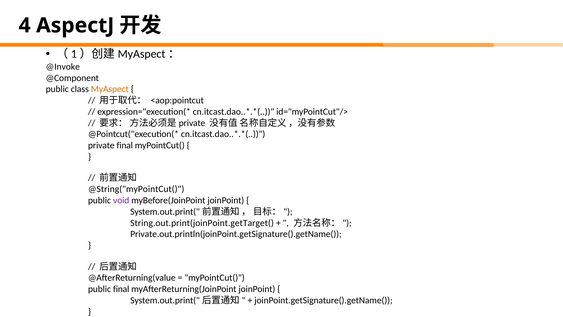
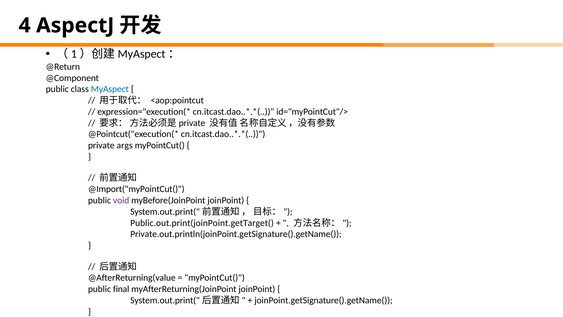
@Invoke: @Invoke -> @Return
MyAspect colour: orange -> blue
private final: final -> args
@String("myPointCut(: @String("myPointCut( -> @Import("myPointCut(
String.out.print(joinPoint.getTarget(: String.out.print(joinPoint.getTarget( -> Public.out.print(joinPoint.getTarget(
